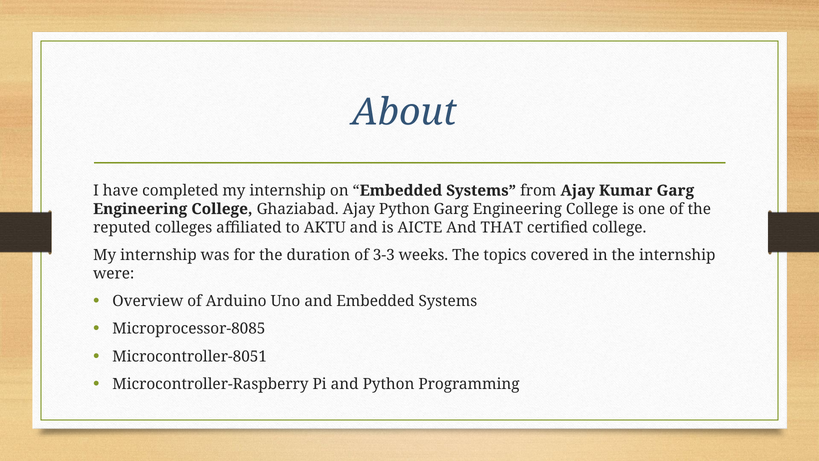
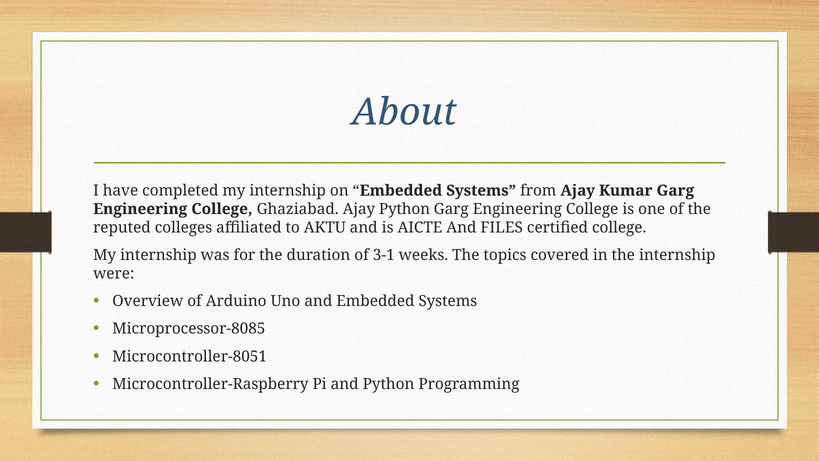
THAT: THAT -> FILES
3-3: 3-3 -> 3-1
